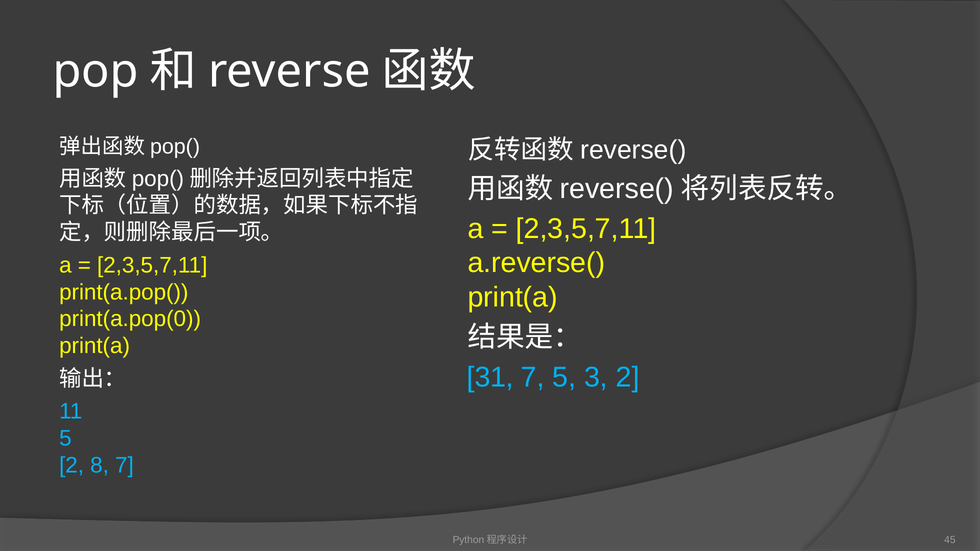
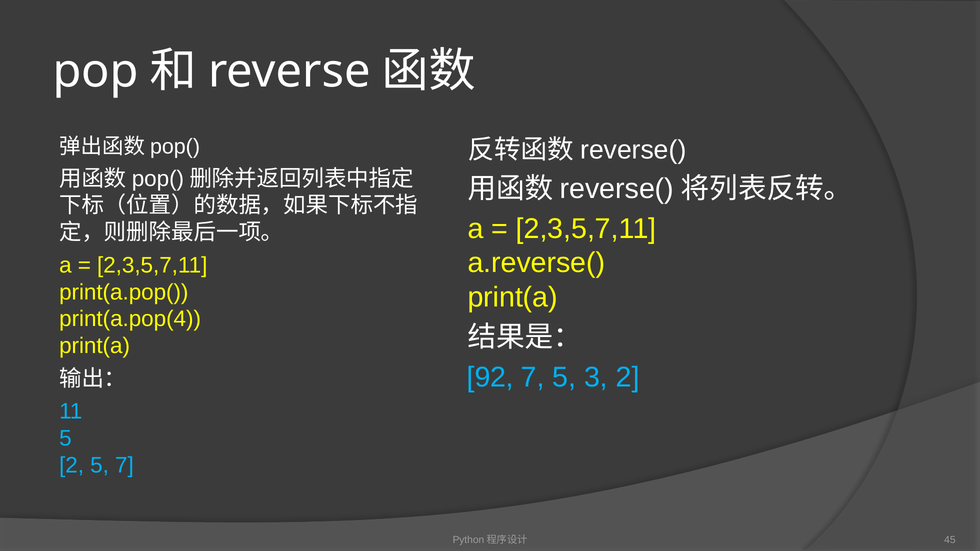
print(a.pop(0: print(a.pop(0 -> print(a.pop(4
31: 31 -> 92
2 8: 8 -> 5
